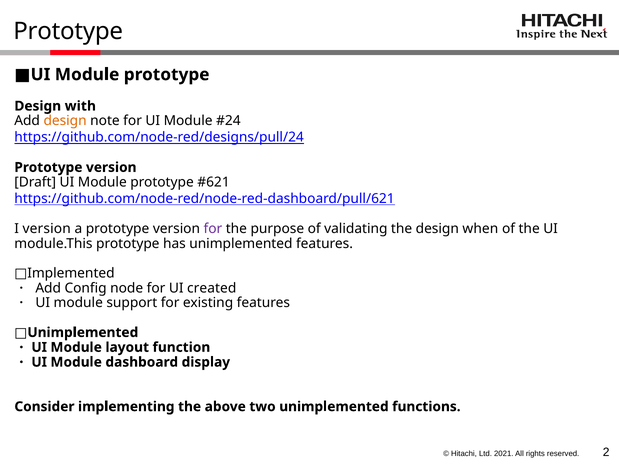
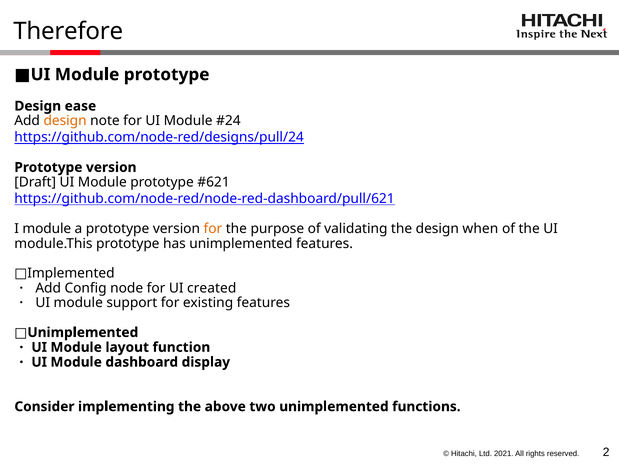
Prototype at (68, 31): Prototype -> Therefore
with: with -> ease
I version: version -> module
for at (213, 229) colour: purple -> orange
